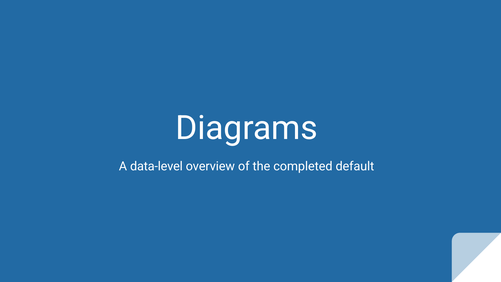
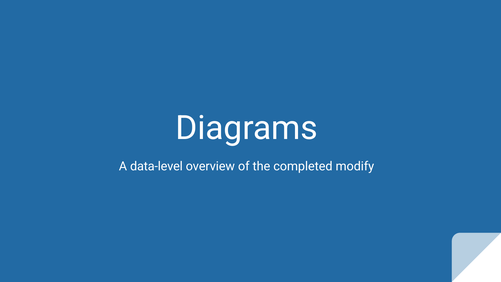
default: default -> modify
